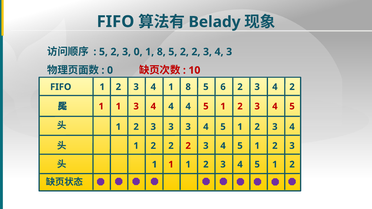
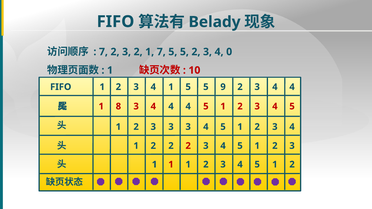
5 at (103, 52): 5 -> 7
2 3 0: 0 -> 2
8 at (161, 52): 8 -> 7
2 at (184, 52): 2 -> 5
3 4 3: 3 -> 0
0 at (110, 70): 0 -> 1
4 1 8: 8 -> 5
6: 6 -> 9
4 2: 2 -> 4
1 at (118, 106): 1 -> 8
